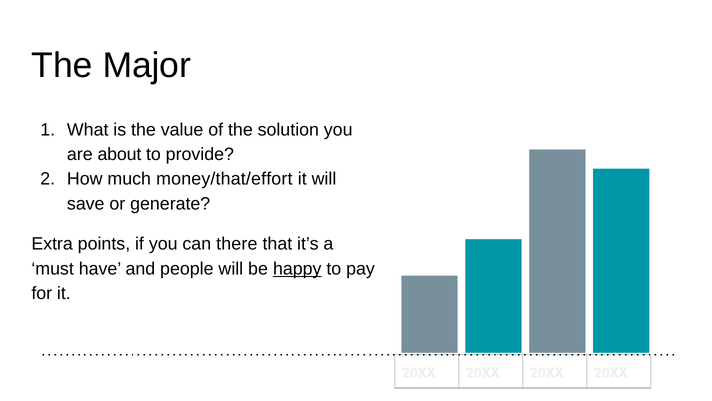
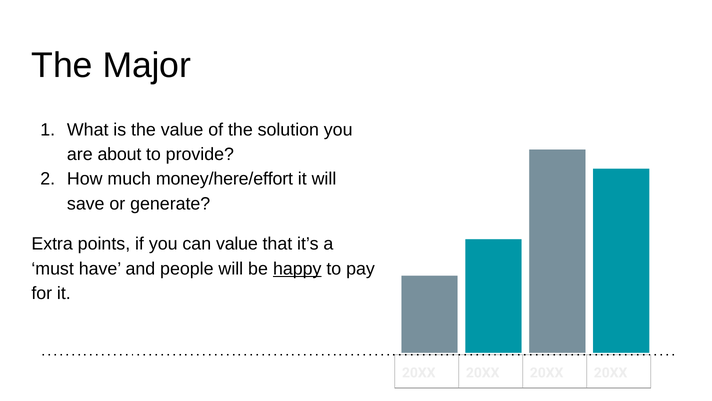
money/that/effort: money/that/effort -> money/here/effort
can there: there -> value
